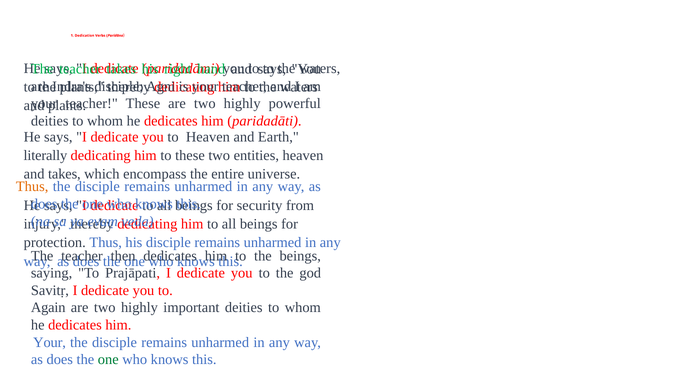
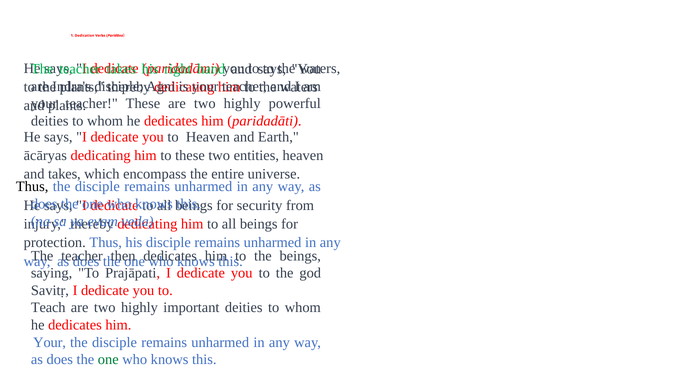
literally: literally -> ācāryas
Thus at (32, 187) colour: orange -> black
Again: Again -> Teach
